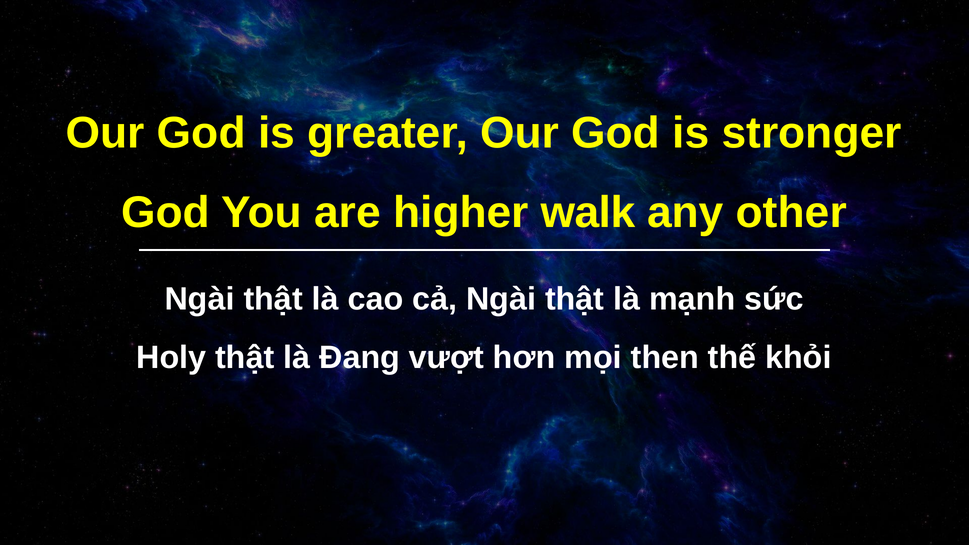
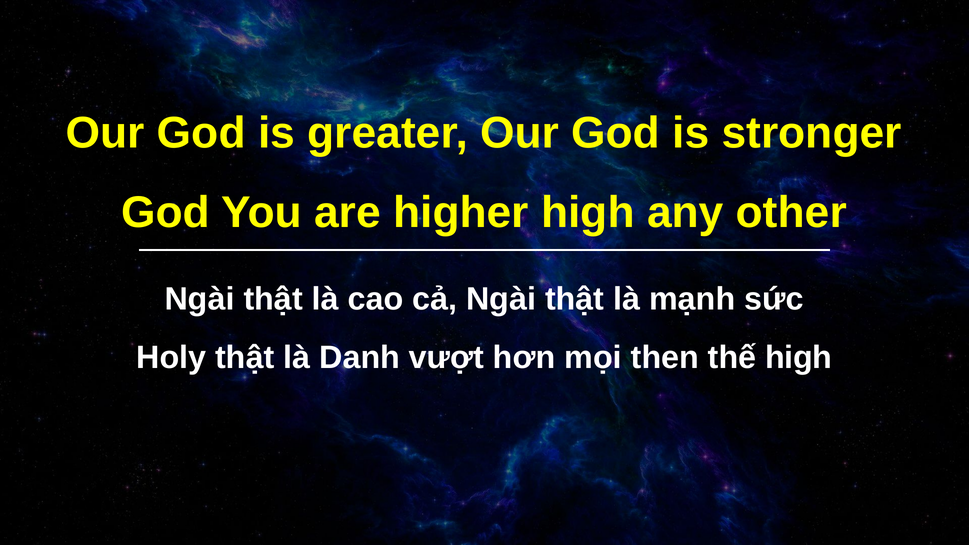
higher walk: walk -> high
Đang: Đang -> Danh
thế khỏi: khỏi -> high
